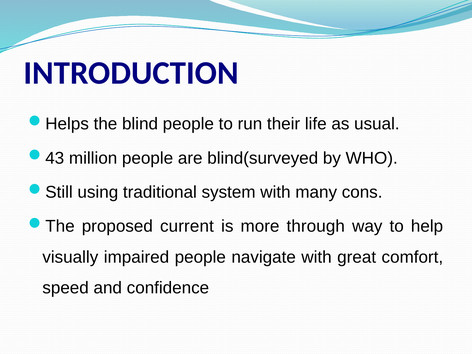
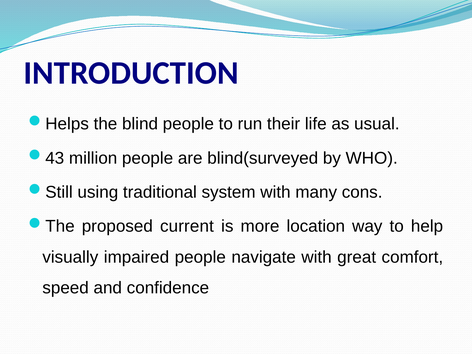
through: through -> location
